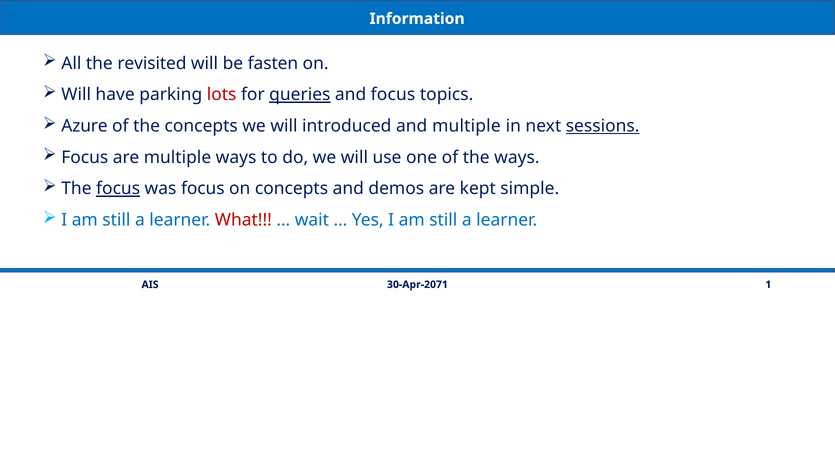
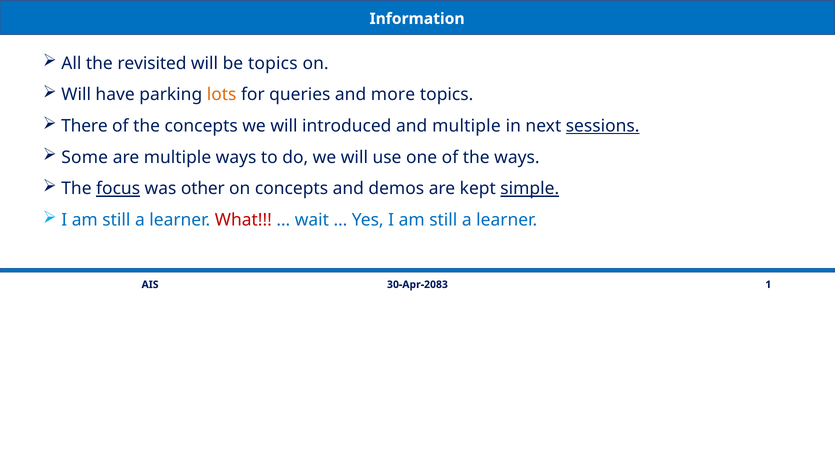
be fasten: fasten -> topics
lots colour: red -> orange
queries underline: present -> none
and focus: focus -> more
Azure: Azure -> There
Focus at (85, 157): Focus -> Some
was focus: focus -> other
simple underline: none -> present
30-Apr-2071: 30-Apr-2071 -> 30-Apr-2083
